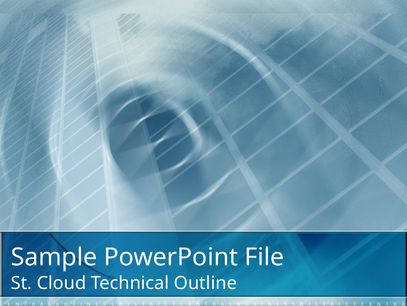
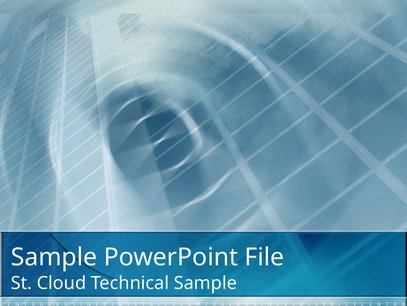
Technical Outline: Outline -> Sample
